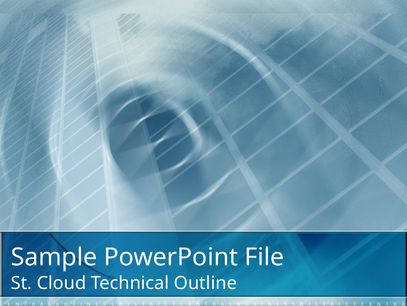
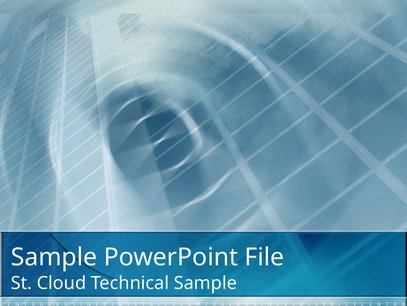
Technical Outline: Outline -> Sample
